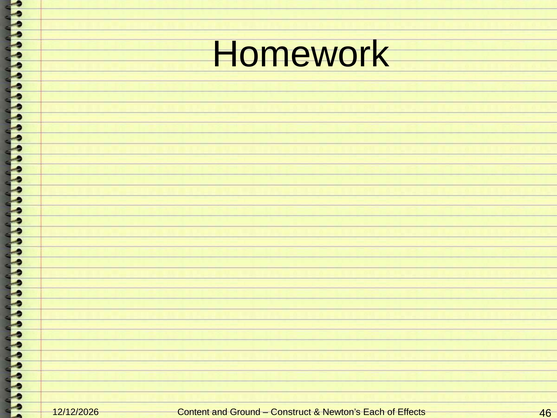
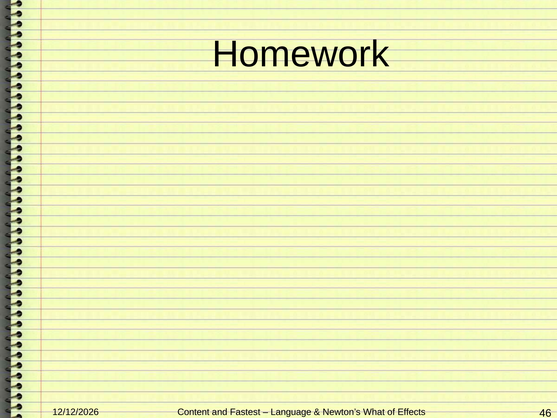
Ground: Ground -> Fastest
Construct: Construct -> Language
Each: Each -> What
